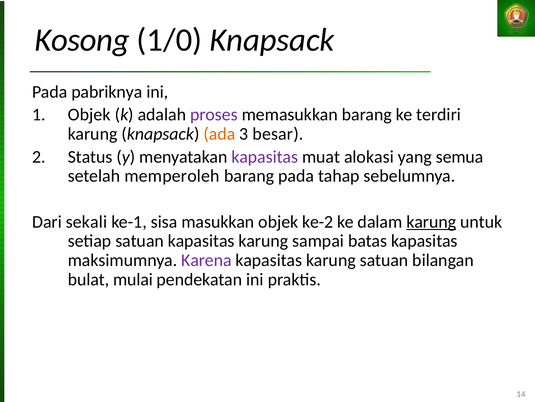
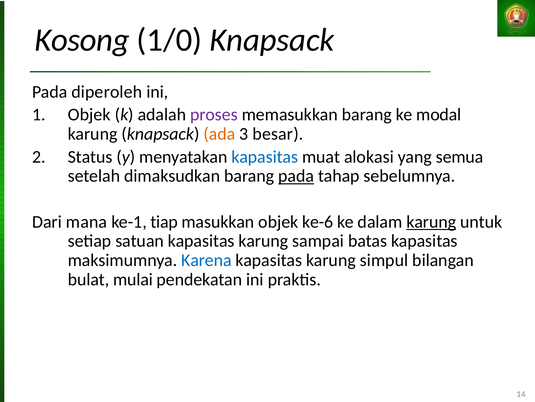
pabriknya: pabriknya -> diperoleh
terdiri: terdiri -> modal
kapasitas at (265, 156) colour: purple -> blue
memperoleh: memperoleh -> dimaksudkan
pada at (296, 176) underline: none -> present
sekali: sekali -> mana
sisa: sisa -> tiap
ke-2: ke-2 -> ke-6
Karena colour: purple -> blue
karung satuan: satuan -> simpul
